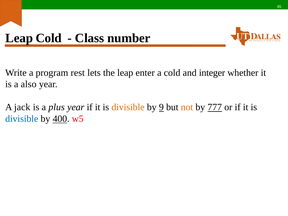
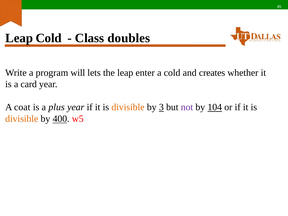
number: number -> doubles
rest: rest -> will
integer: integer -> creates
also: also -> card
jack: jack -> coat
9: 9 -> 3
not colour: orange -> purple
777: 777 -> 104
divisible at (22, 119) colour: blue -> orange
